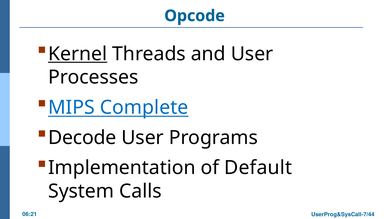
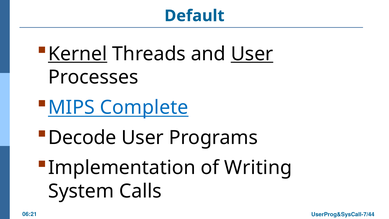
Opcode: Opcode -> Default
User at (252, 54) underline: none -> present
Default: Default -> Writing
